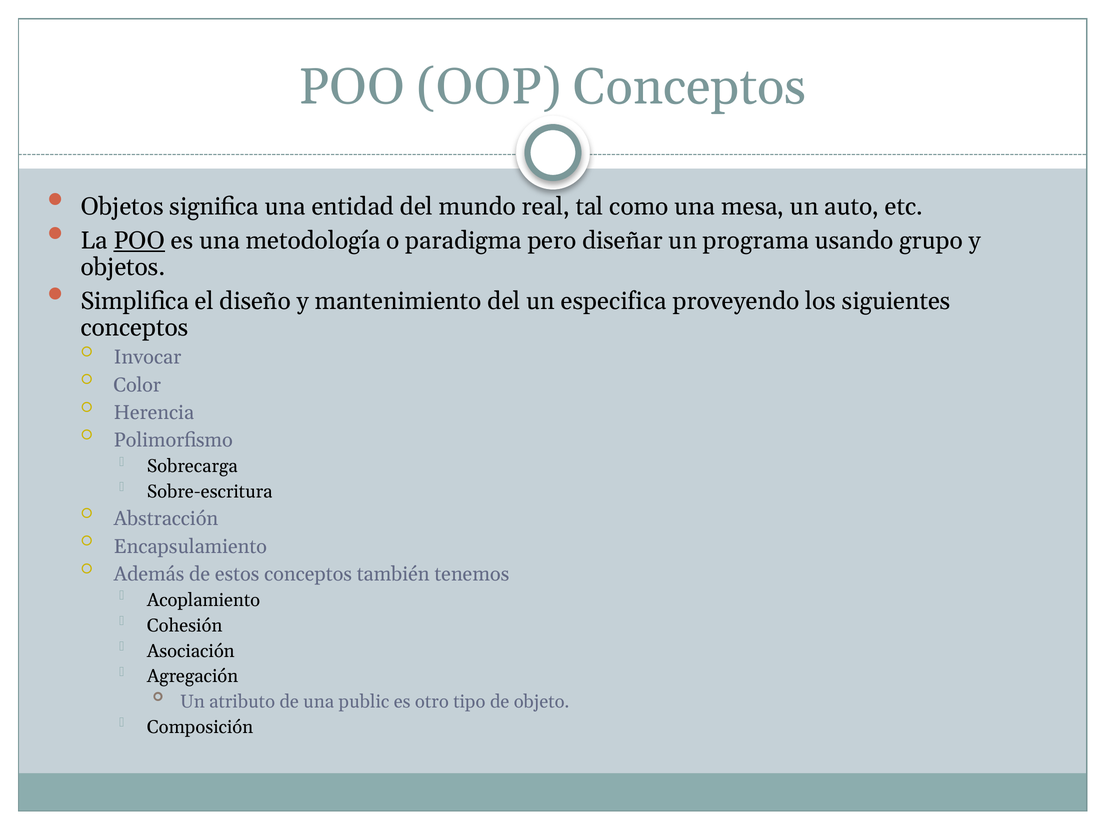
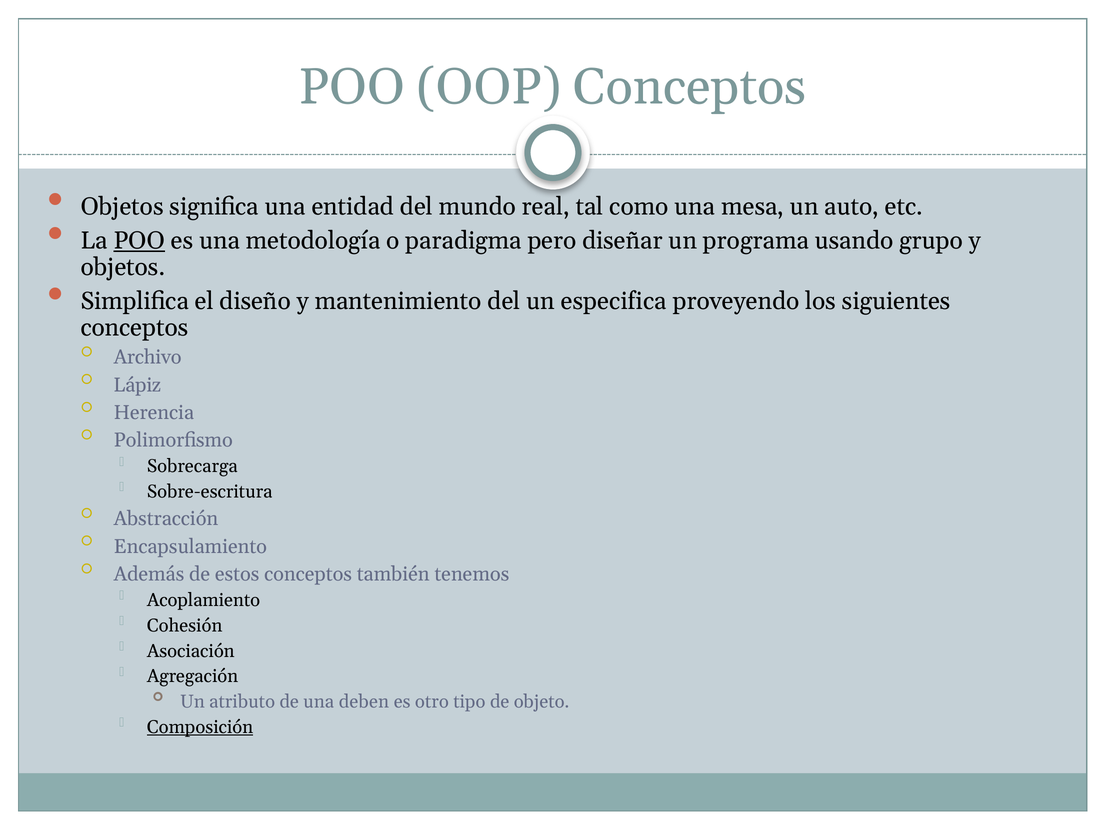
Invocar: Invocar -> Archivo
Color: Color -> Lápiz
public: public -> deben
Composición underline: none -> present
